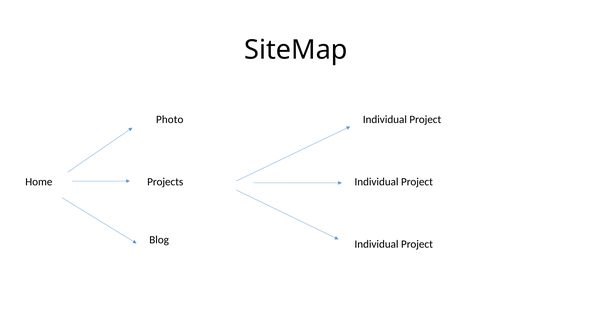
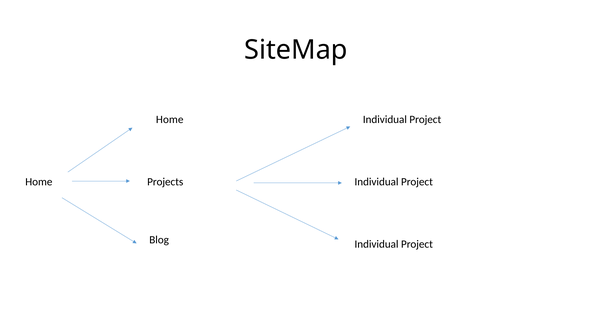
Photo at (170, 119): Photo -> Home
